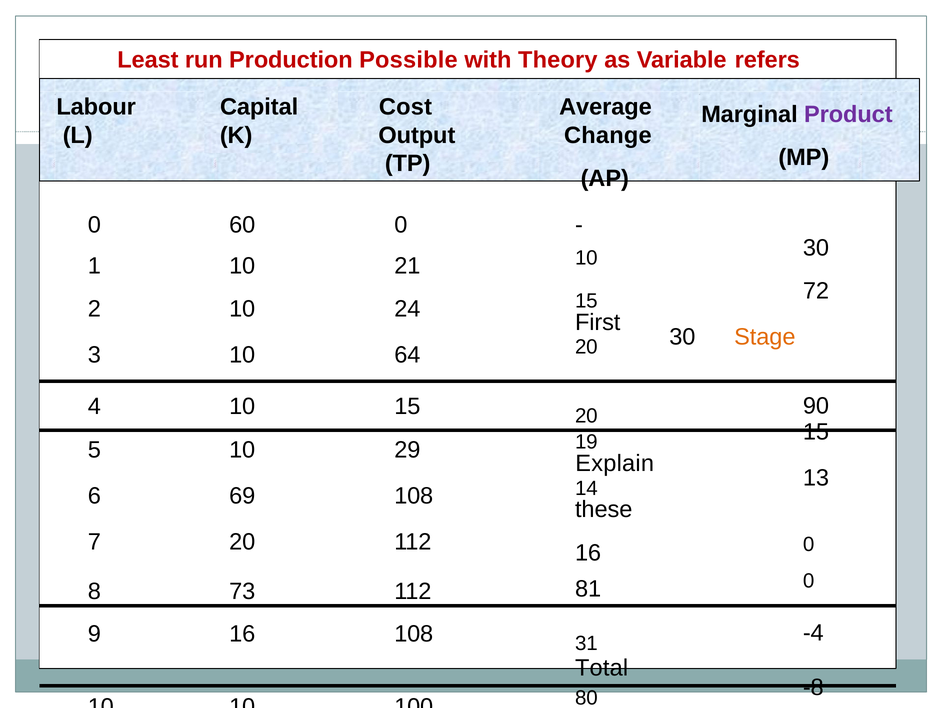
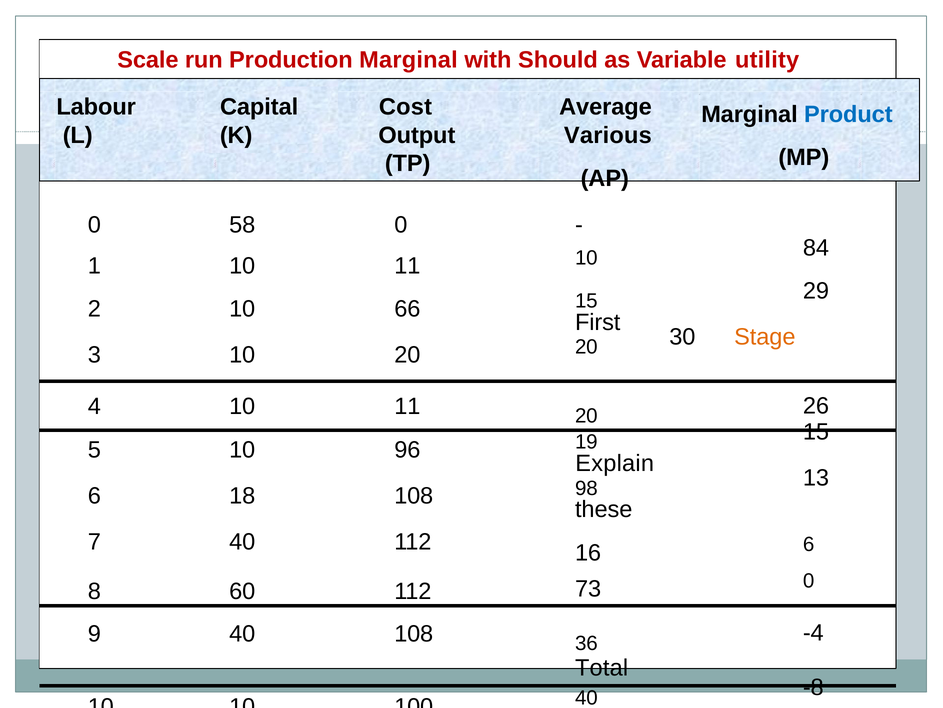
Least: Least -> Scale
Production Possible: Possible -> Marginal
Theory: Theory -> Should
refers: refers -> utility
Product colour: purple -> blue
Change: Change -> Various
60: 60 -> 58
1 10 21: 21 -> 11
10 30: 30 -> 84
24: 24 -> 66
72: 72 -> 29
10 64: 64 -> 20
4 10 15: 15 -> 11
90: 90 -> 26
29: 29 -> 96
69: 69 -> 18
14: 14 -> 98
7 20: 20 -> 40
16 0: 0 -> 6
73: 73 -> 60
81: 81 -> 73
9 16: 16 -> 40
31: 31 -> 36
80 at (586, 697): 80 -> 40
